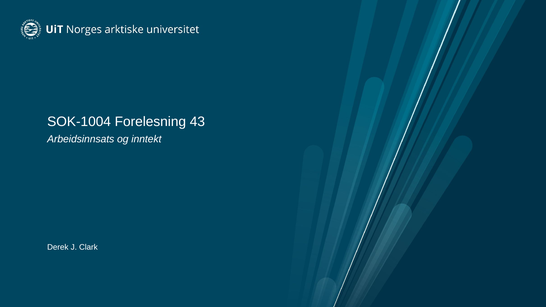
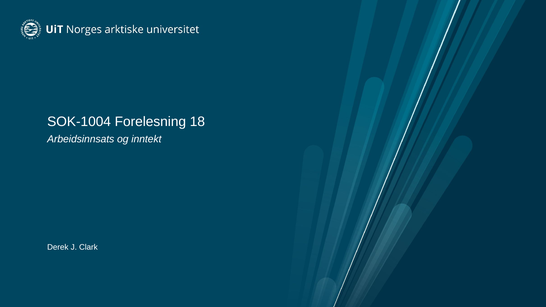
43: 43 -> 18
